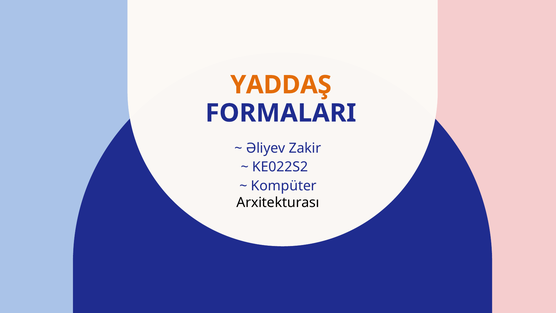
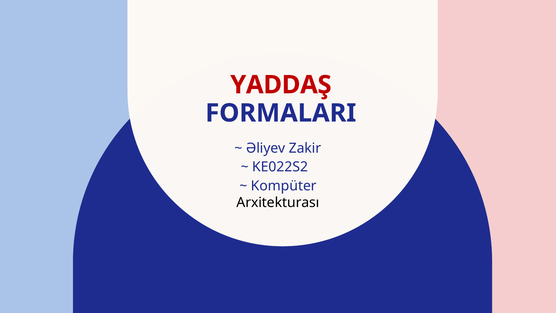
YADDAŞ colour: orange -> red
